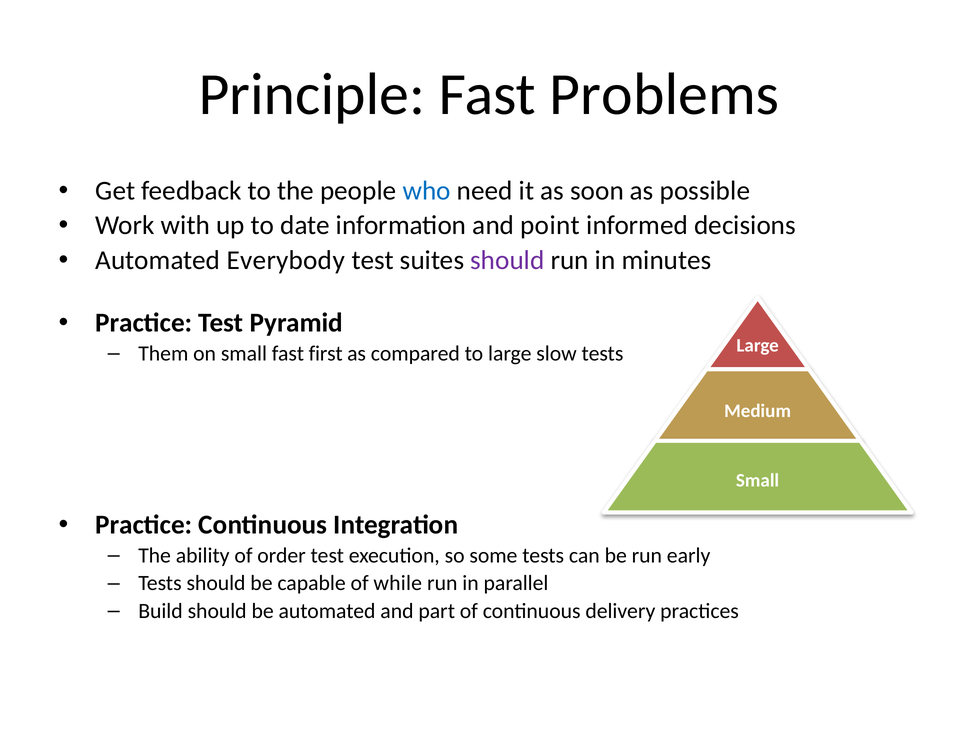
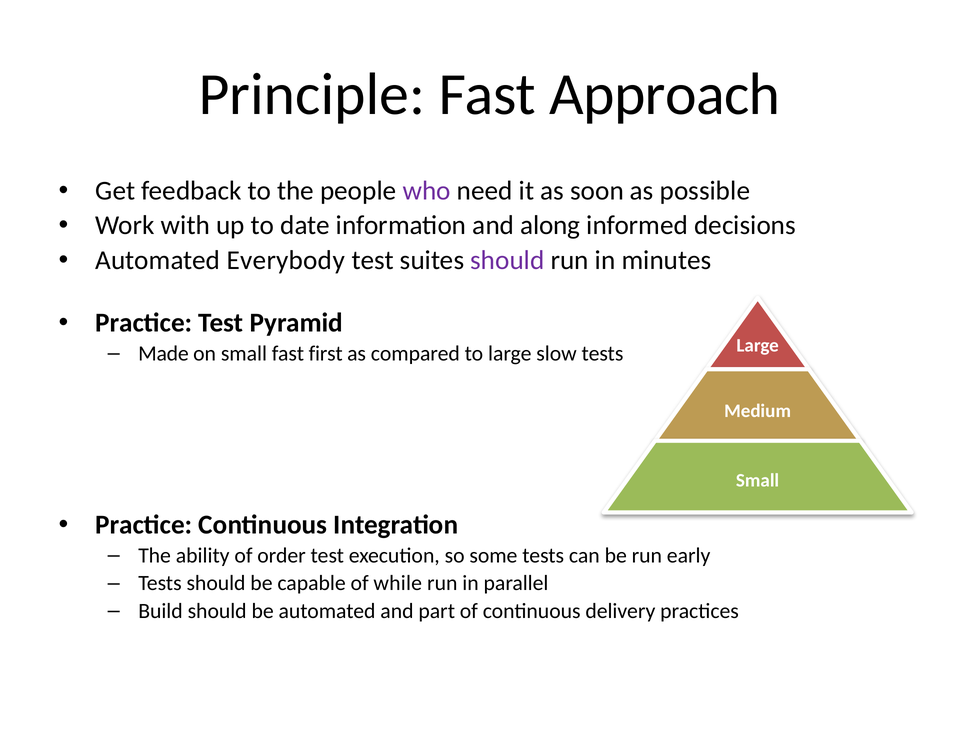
Problems: Problems -> Approach
who colour: blue -> purple
point: point -> along
Them: Them -> Made
